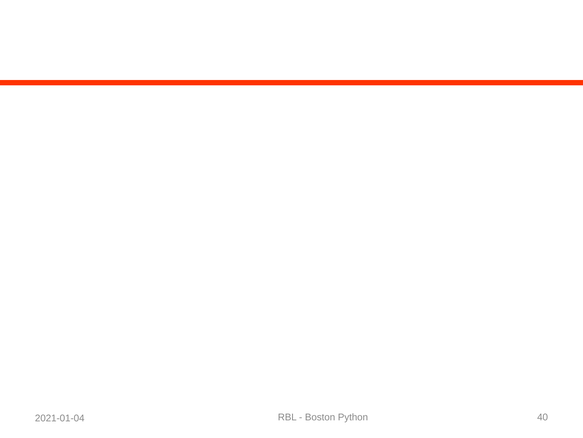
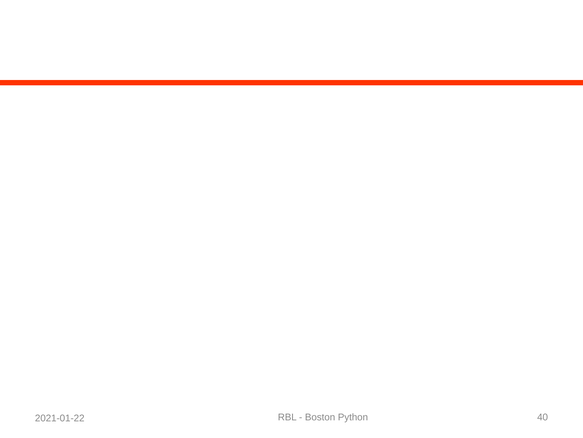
2021-01-04: 2021-01-04 -> 2021-01-22
